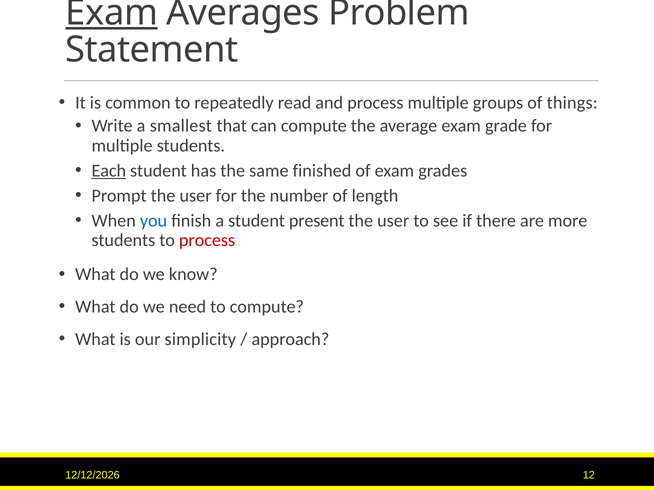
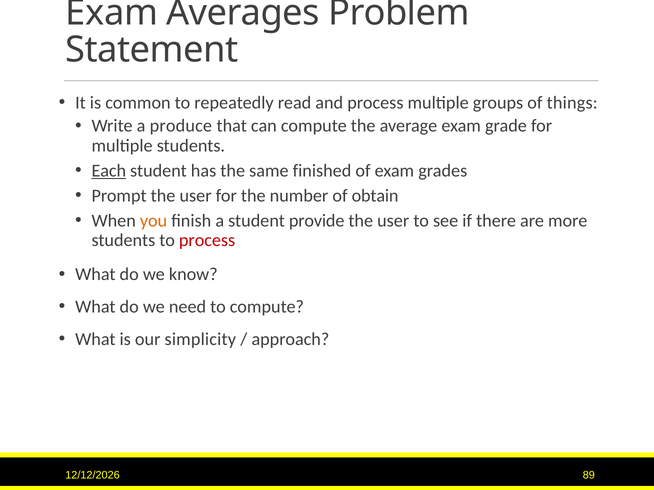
Exam at (112, 13) underline: present -> none
smallest: smallest -> produce
length: length -> obtain
you colour: blue -> orange
present: present -> provide
12: 12 -> 89
